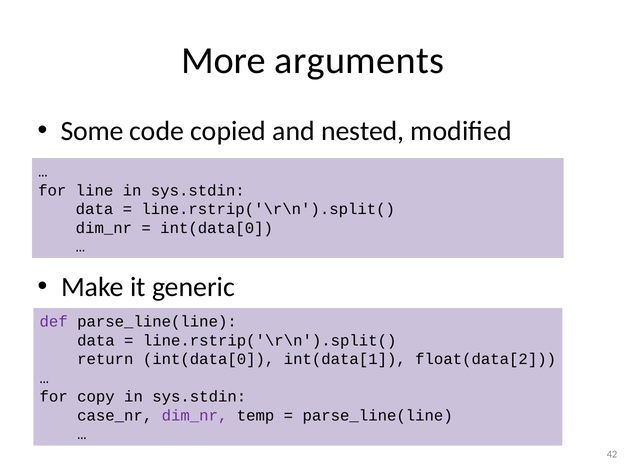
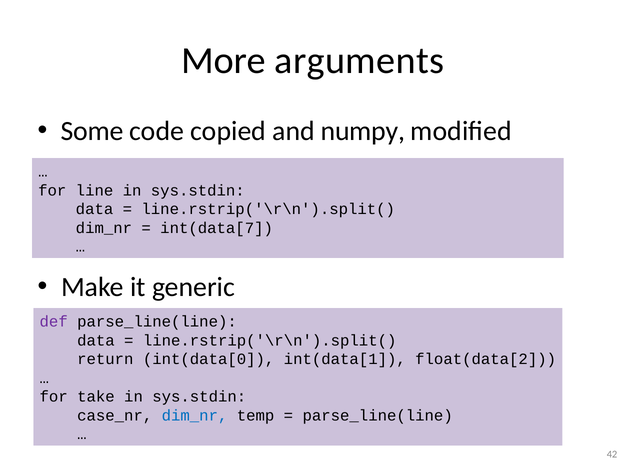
nested: nested -> numpy
int(data[0 at (217, 228): int(data[0 -> int(data[7
copy: copy -> take
dim_nr at (195, 416) colour: purple -> blue
